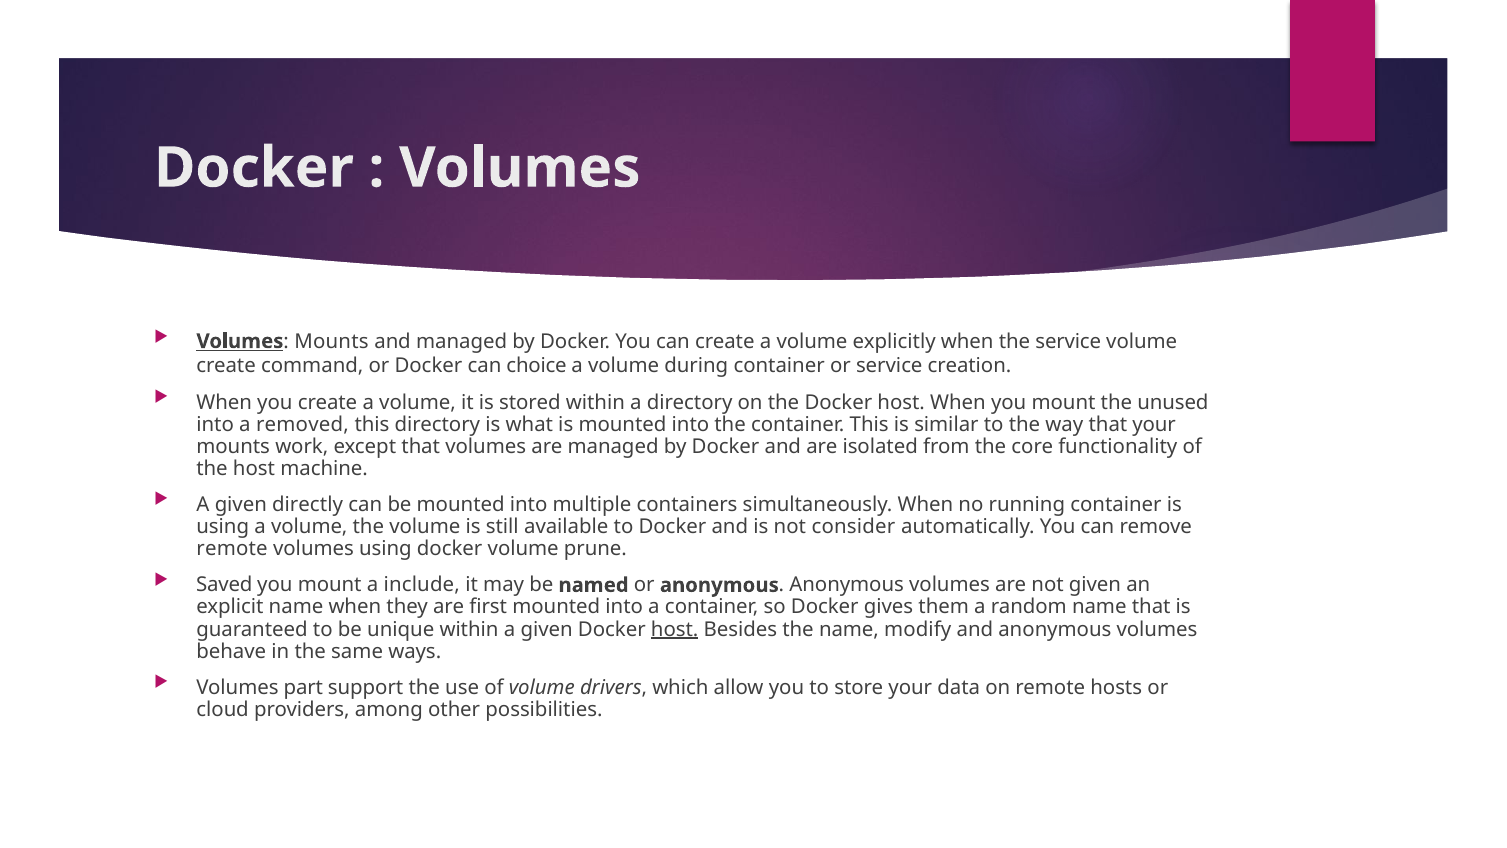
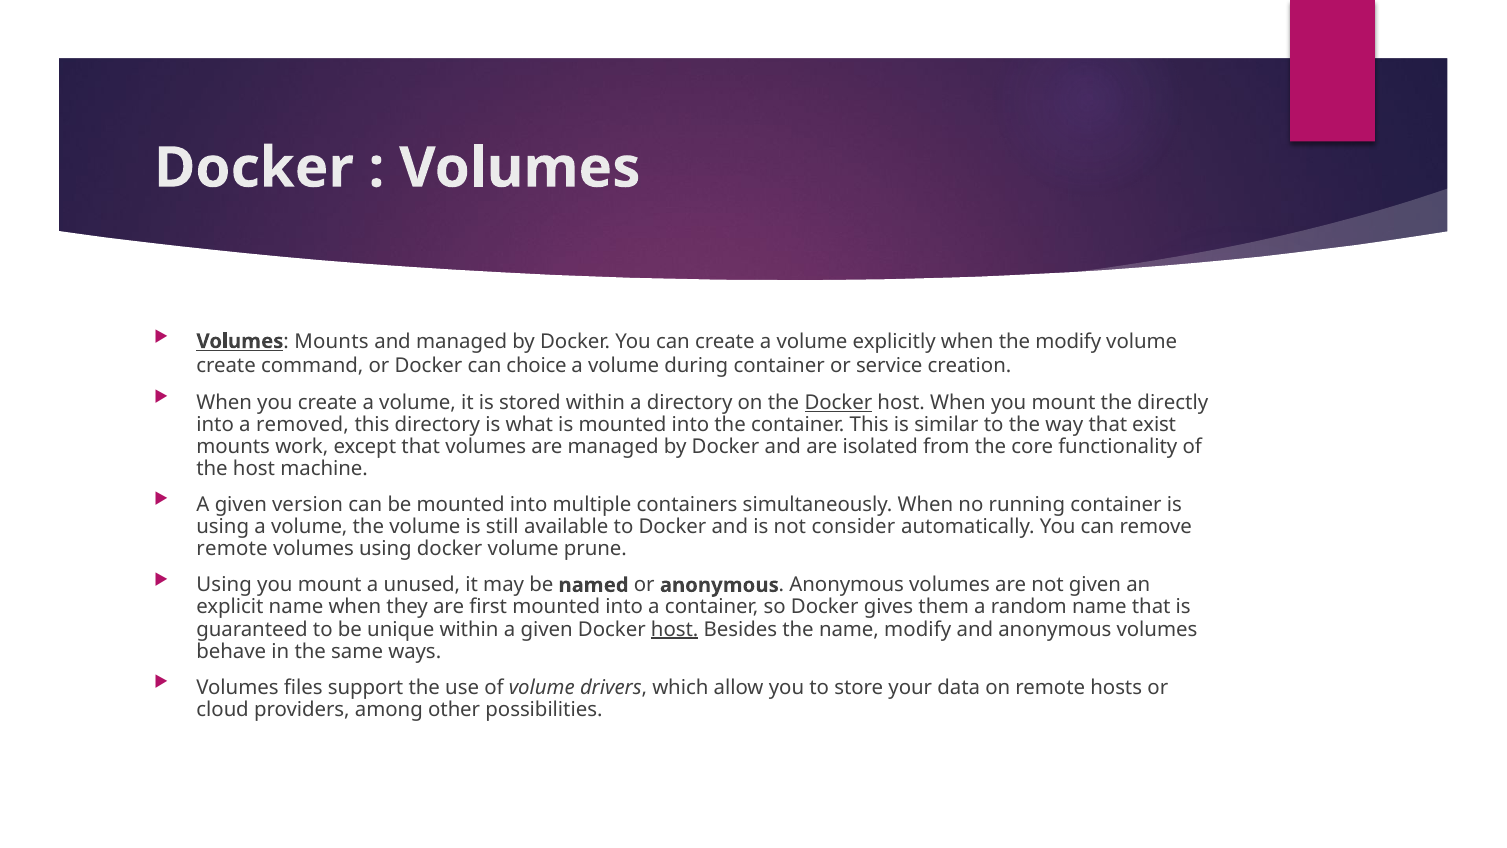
the service: service -> modify
Docker at (838, 402) underline: none -> present
unused: unused -> directly
that your: your -> exist
directly: directly -> version
Saved at (224, 585): Saved -> Using
include: include -> unused
part: part -> files
